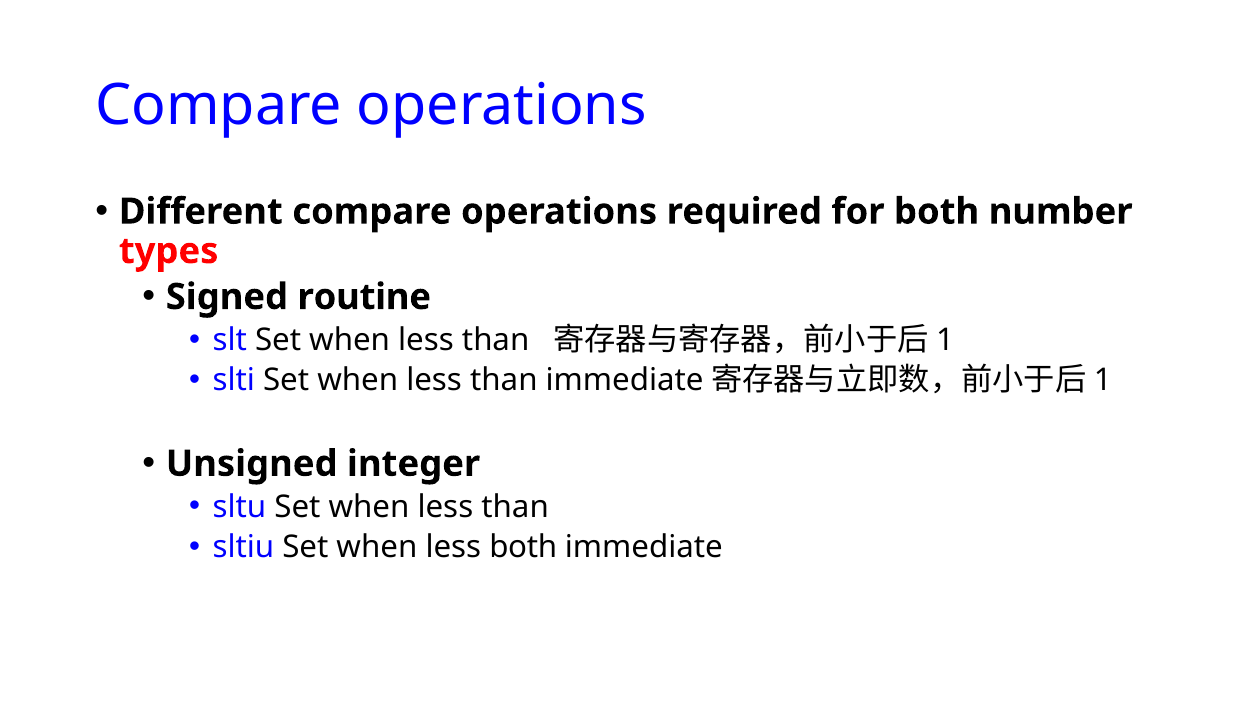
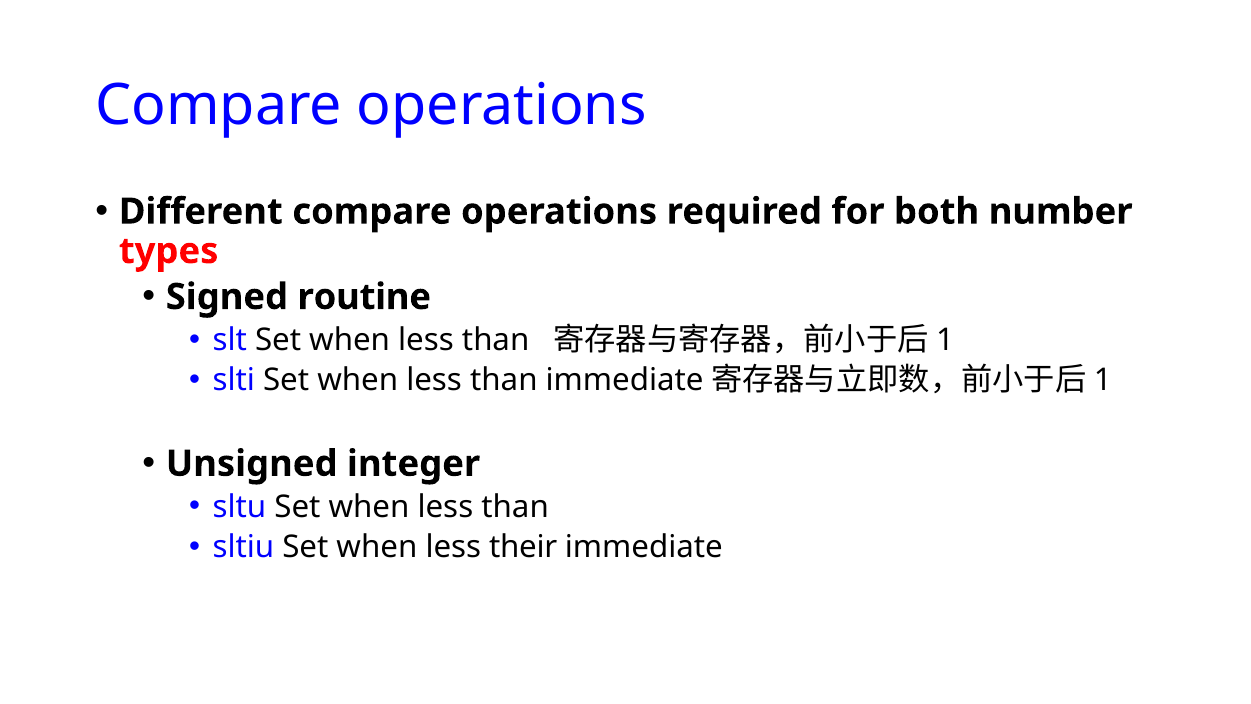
less both: both -> their
